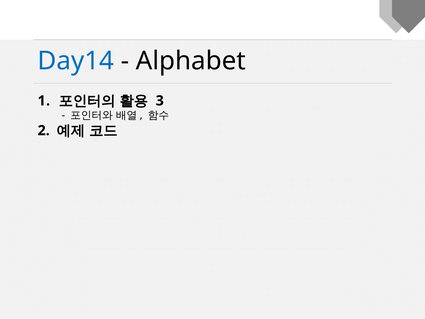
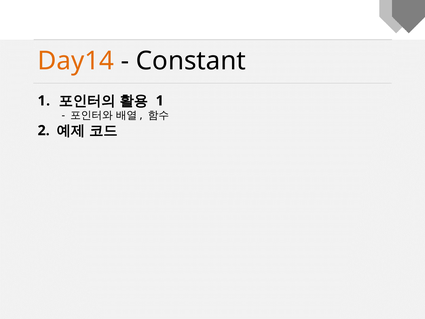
Day14 colour: blue -> orange
Alphabet: Alphabet -> Constant
3 at (160, 101): 3 -> 1
